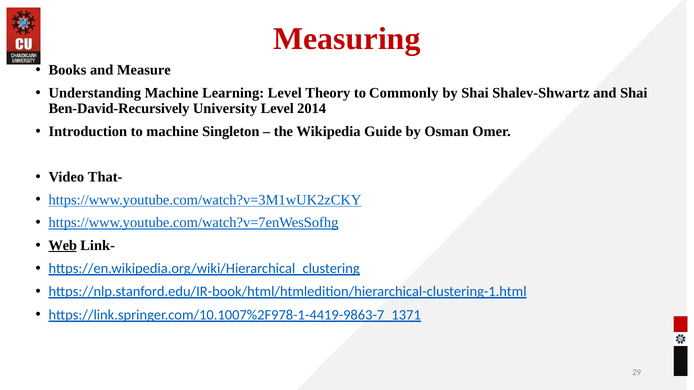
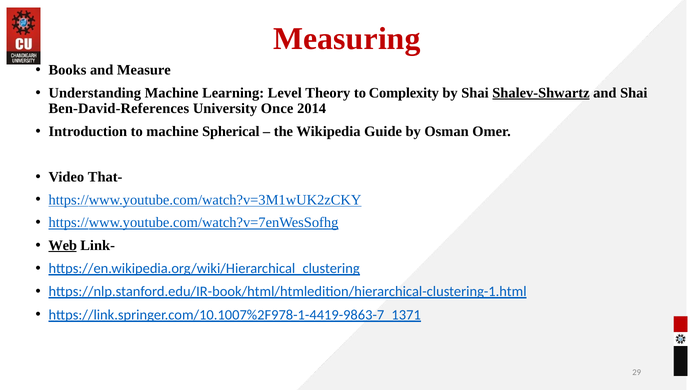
Commonly: Commonly -> Complexity
Shalev-Shwartz underline: none -> present
Ben-David-Recursively: Ben-David-Recursively -> Ben-David-References
University Level: Level -> Once
Singleton: Singleton -> Spherical
